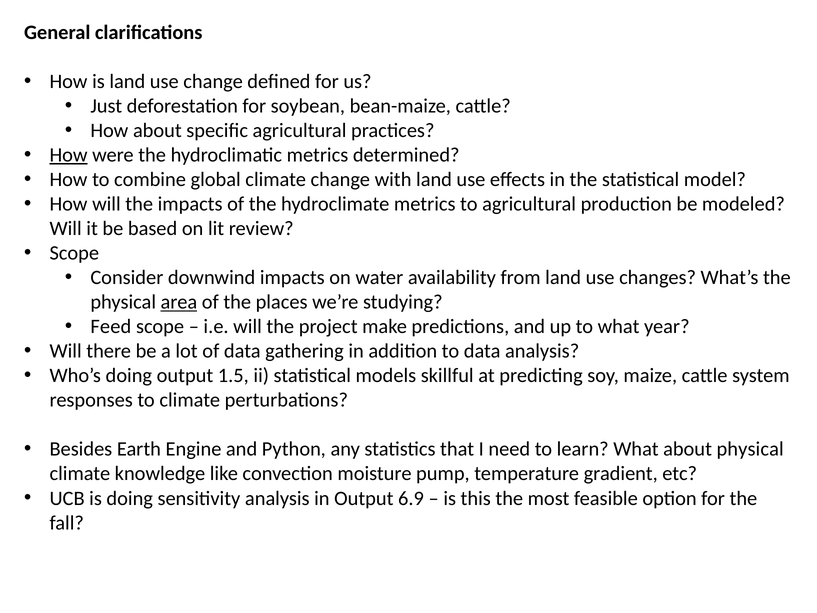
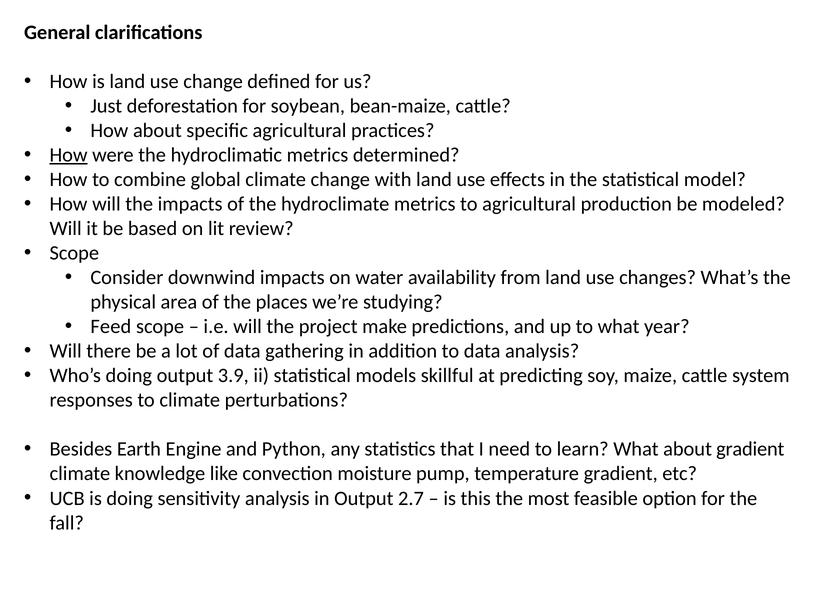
area underline: present -> none
1.5: 1.5 -> 3.9
about physical: physical -> gradient
6.9: 6.9 -> 2.7
